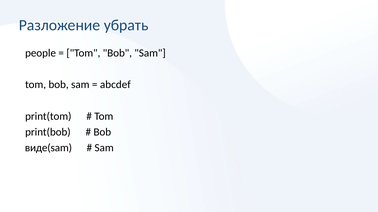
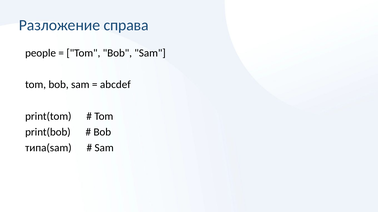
убрать: убрать -> справа
виде(sam: виде(sam -> типа(sam
